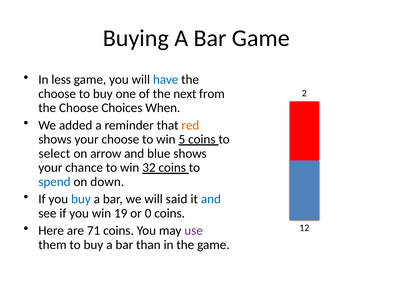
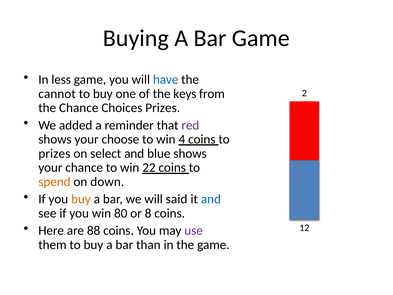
choose at (57, 94): choose -> cannot
next: next -> keys
Choose at (79, 108): Choose -> Chance
Choices When: When -> Prizes
red colour: orange -> purple
5: 5 -> 4
select at (54, 153): select -> prizes
arrow: arrow -> select
32: 32 -> 22
spend colour: blue -> orange
buy at (81, 199) colour: blue -> orange
19: 19 -> 80
0: 0 -> 8
71: 71 -> 88
